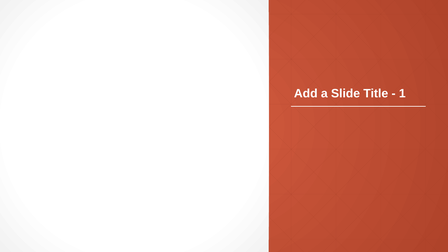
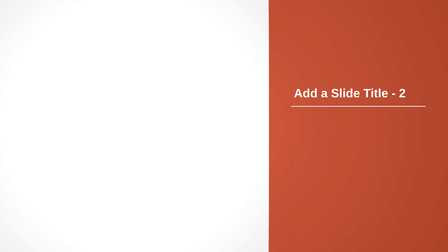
1: 1 -> 2
